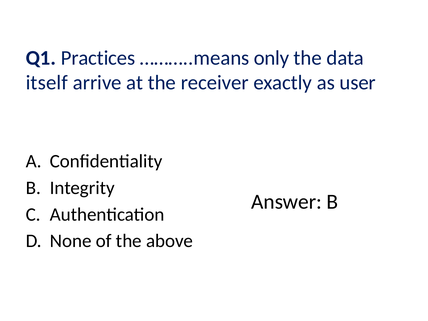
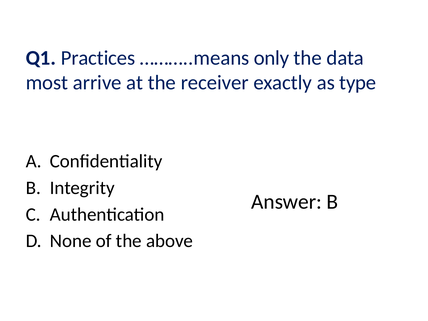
itself: itself -> most
user: user -> type
